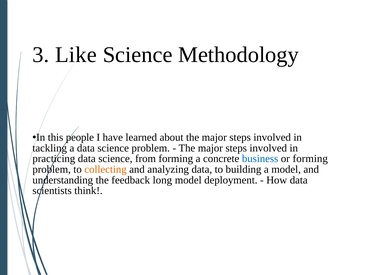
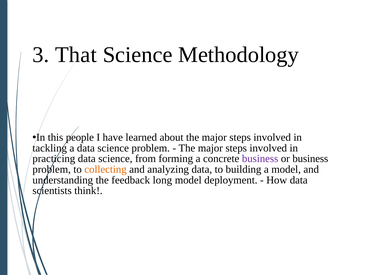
Like: Like -> That
business at (260, 159) colour: blue -> purple
or forming: forming -> business
